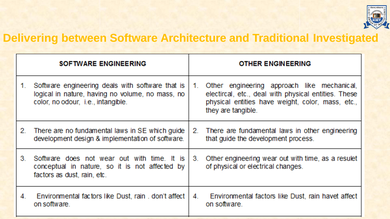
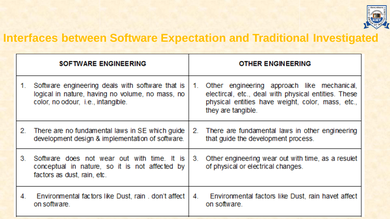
Delivering: Delivering -> Interfaces
Architecture: Architecture -> Expectation
